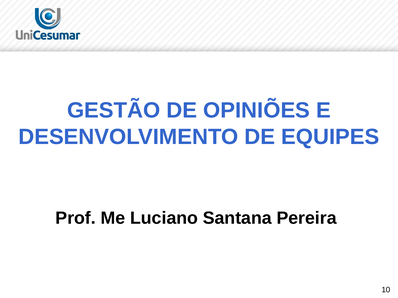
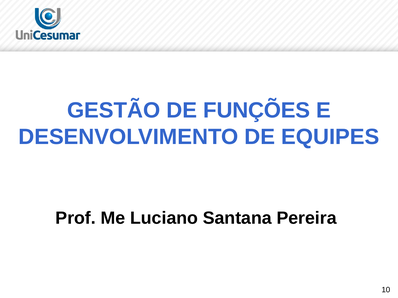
OPINIÕES: OPINIÕES -> FUNÇÕES
